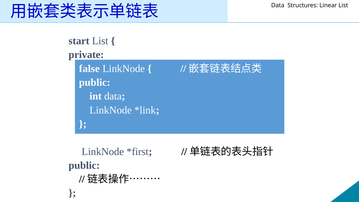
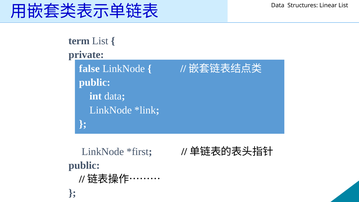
start: start -> term
